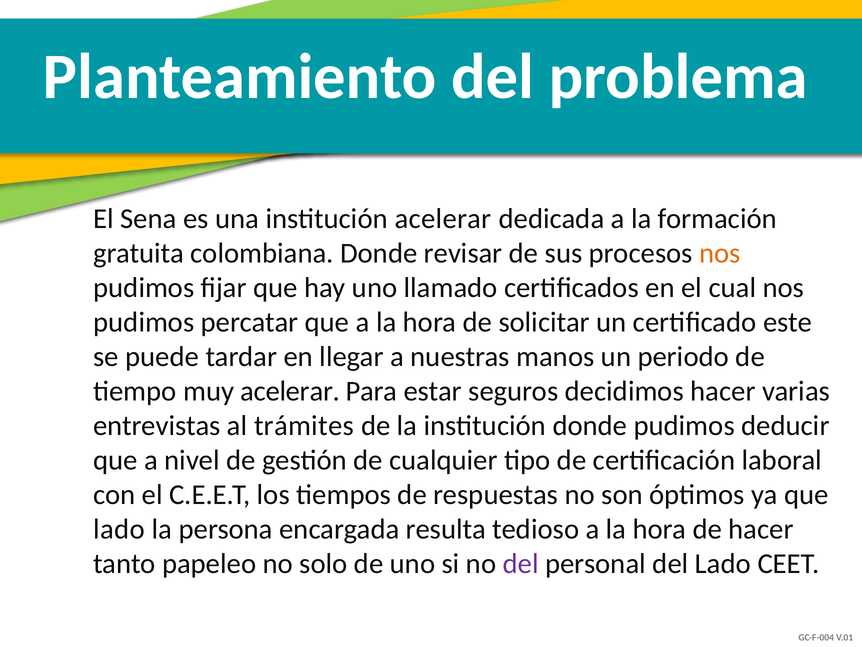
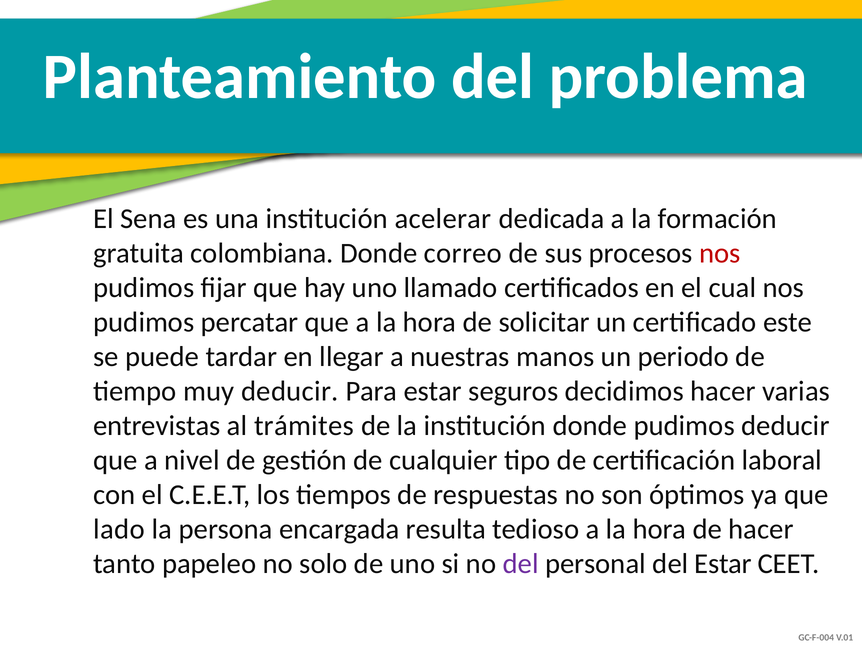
revisar: revisar -> correo
nos at (720, 253) colour: orange -> red
muy acelerar: acelerar -> deducir
del Lado: Lado -> Estar
